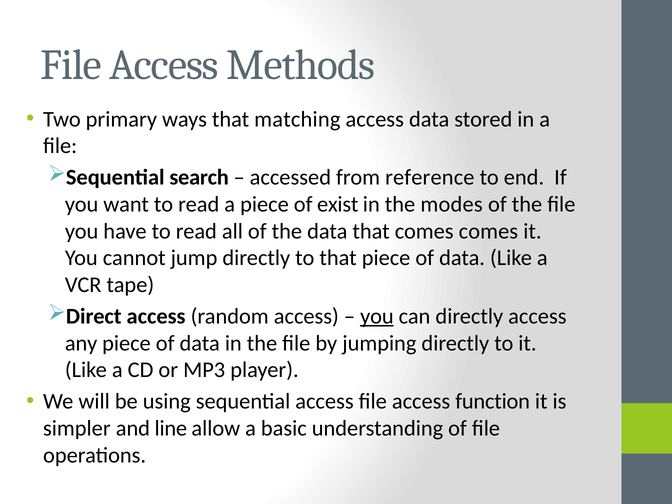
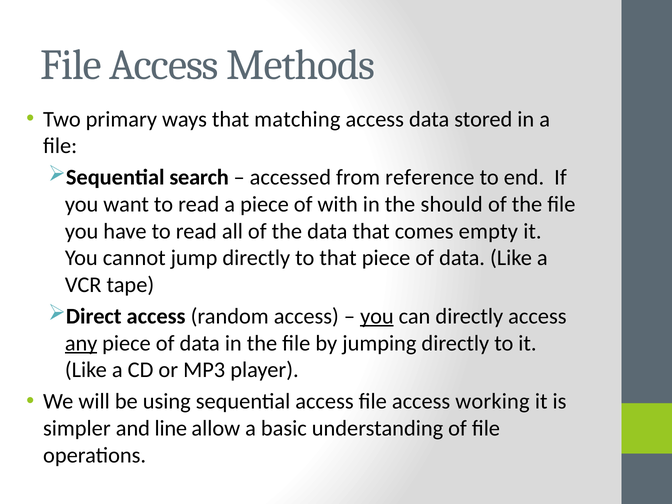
exist: exist -> with
modes: modes -> should
comes comes: comes -> empty
any underline: none -> present
function: function -> working
